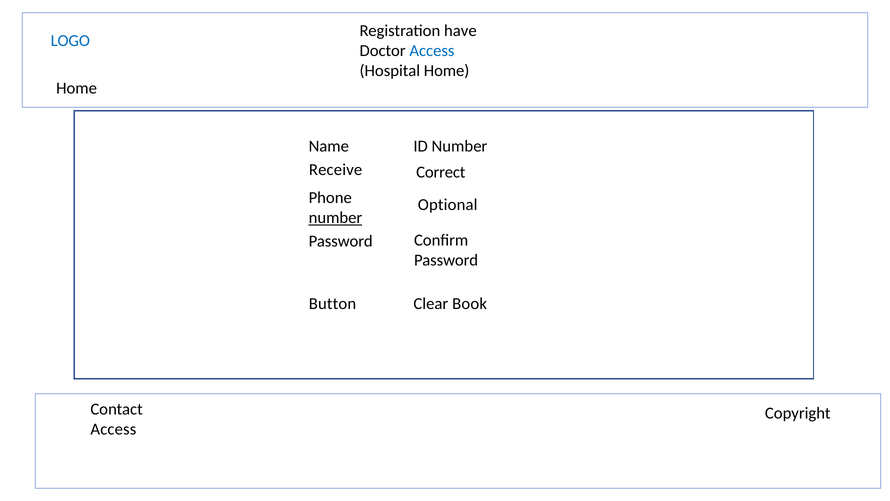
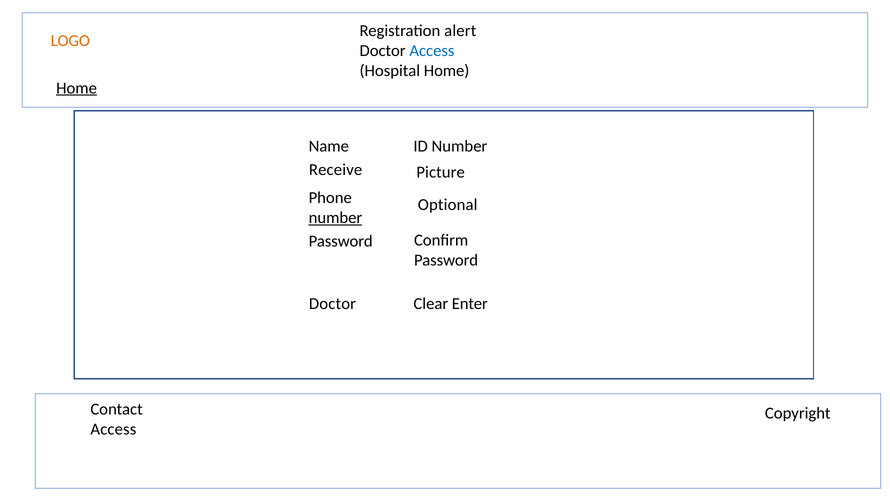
have: have -> alert
LOGO colour: blue -> orange
Home at (77, 88) underline: none -> present
Correct: Correct -> Picture
Button at (332, 304): Button -> Doctor
Book: Book -> Enter
